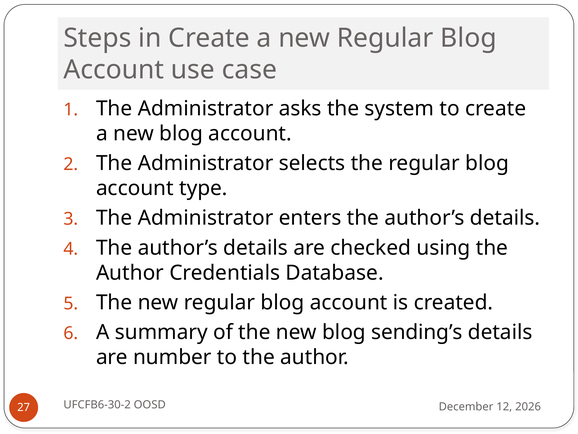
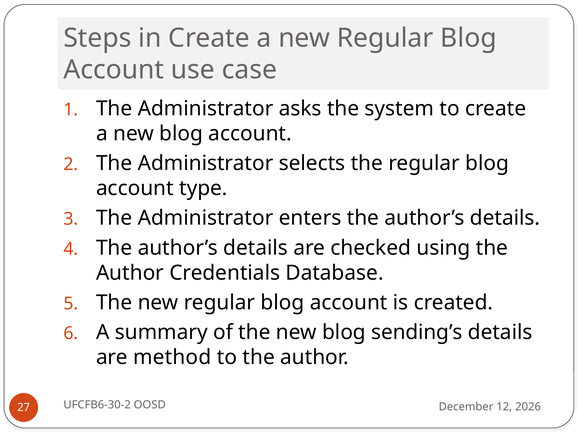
number: number -> method
